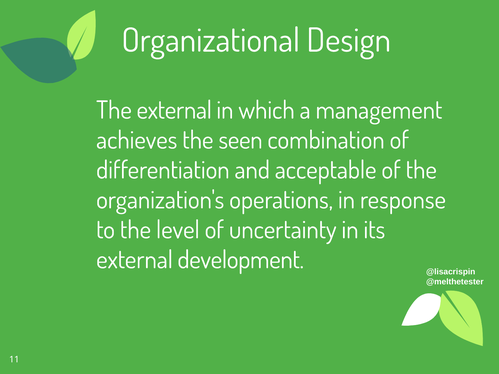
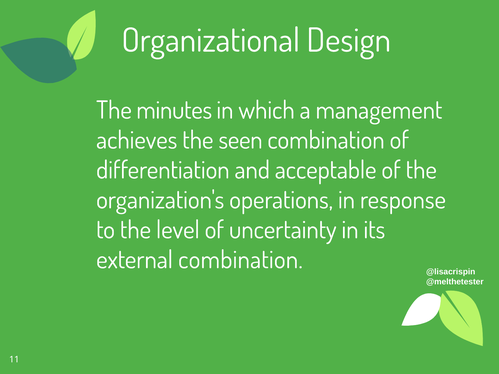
The external: external -> minutes
external development: development -> combination
